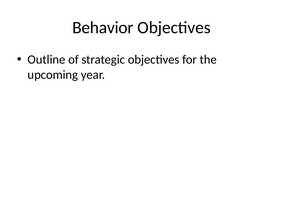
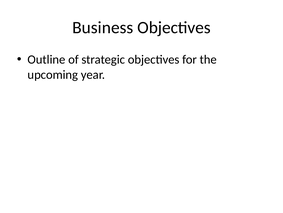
Behavior: Behavior -> Business
